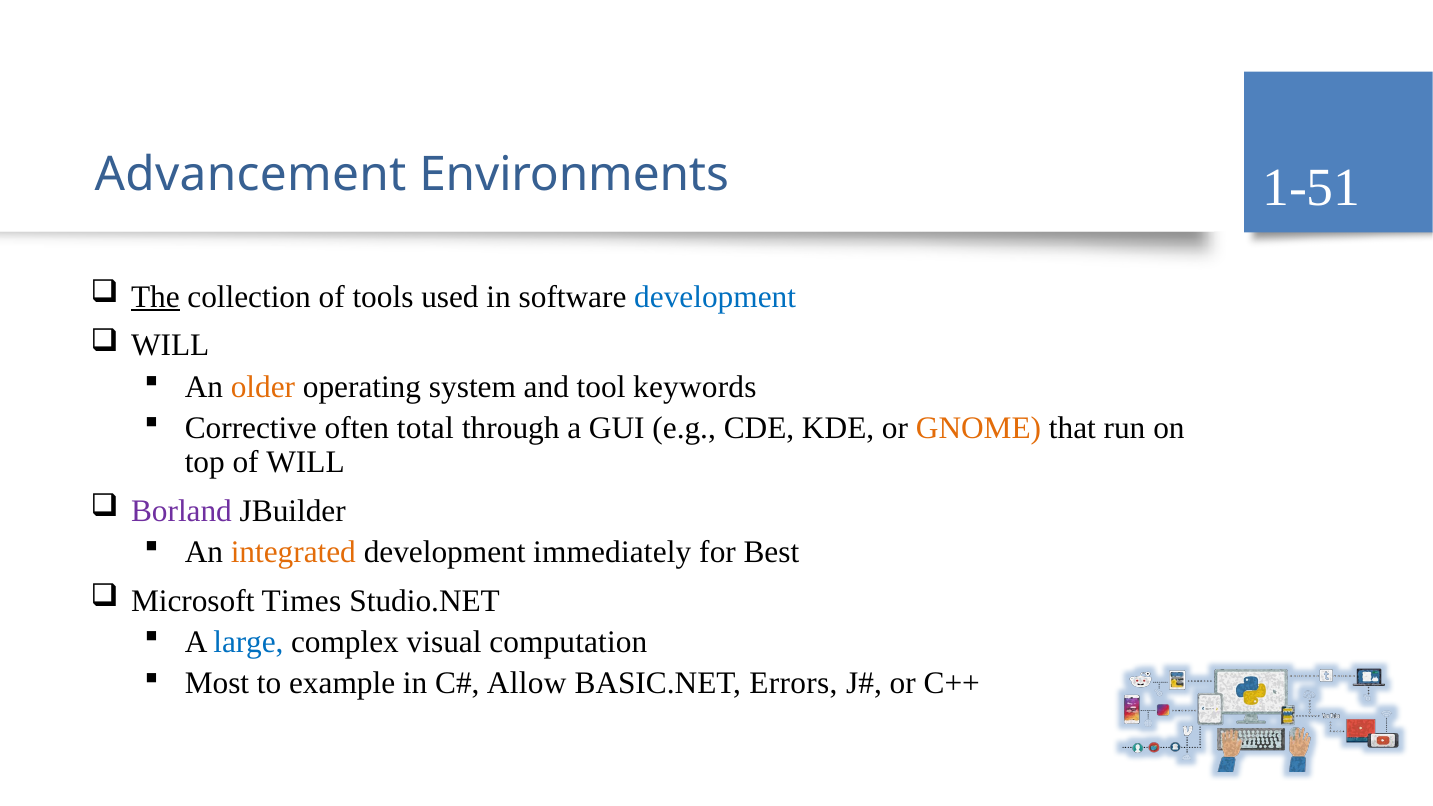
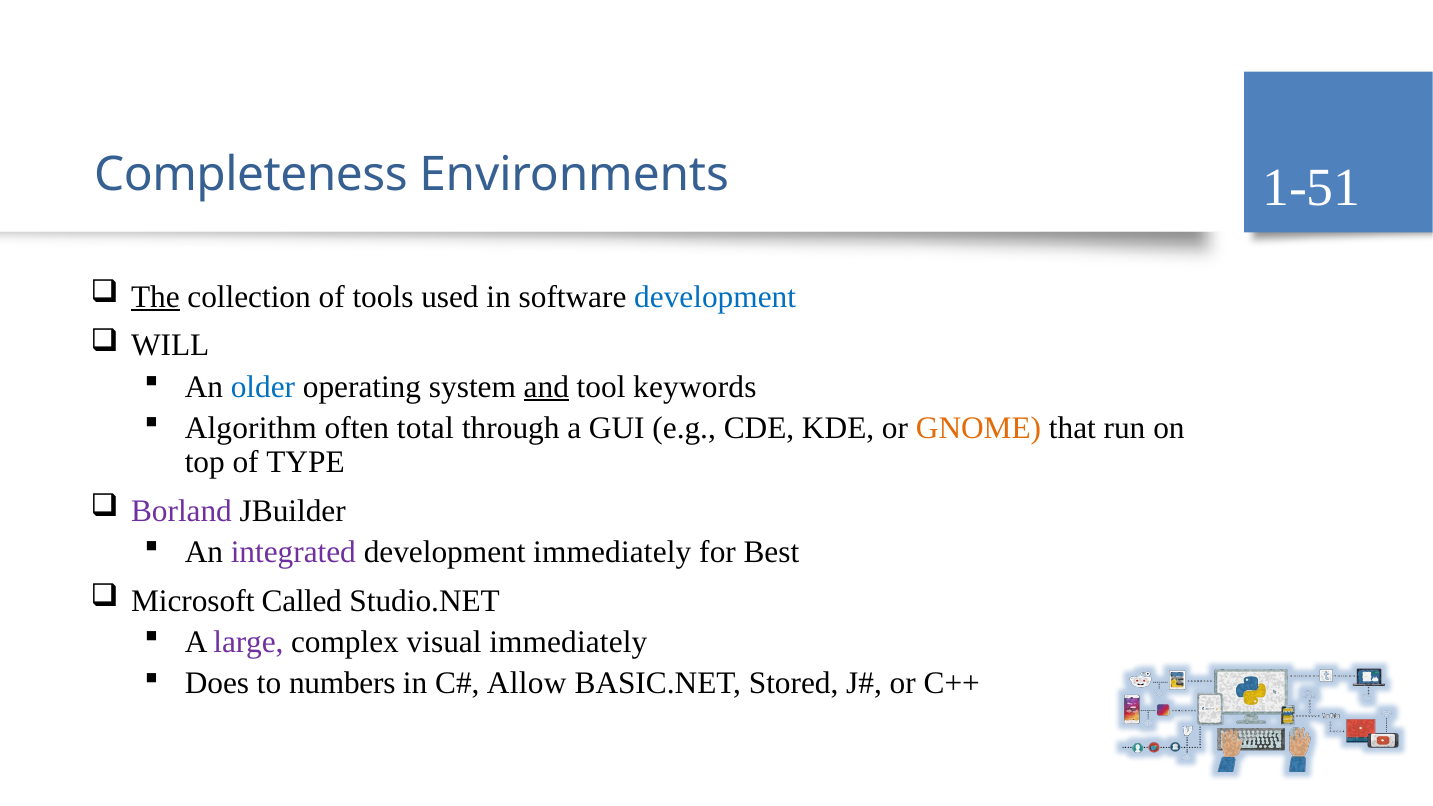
Advancement: Advancement -> Completeness
older colour: orange -> blue
and underline: none -> present
Corrective: Corrective -> Algorithm
of WILL: WILL -> TYPE
integrated colour: orange -> purple
Times: Times -> Called
large colour: blue -> purple
visual computation: computation -> immediately
Most: Most -> Does
example: example -> numbers
Errors: Errors -> Stored
